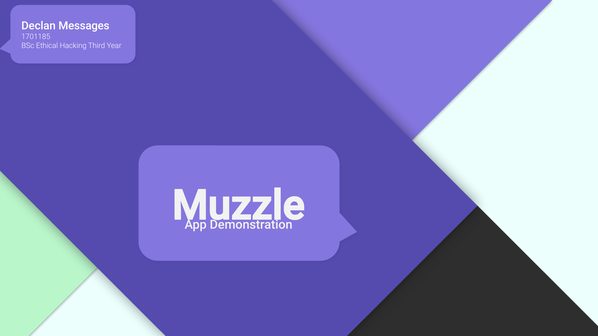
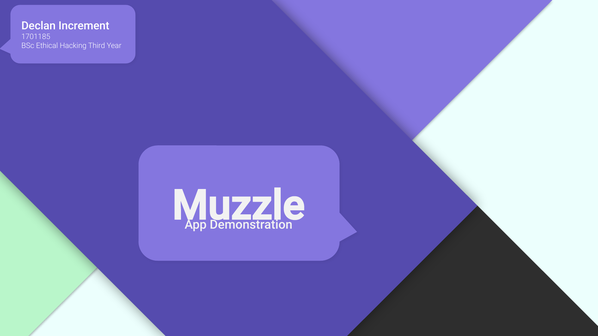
Messages: Messages -> Increment
